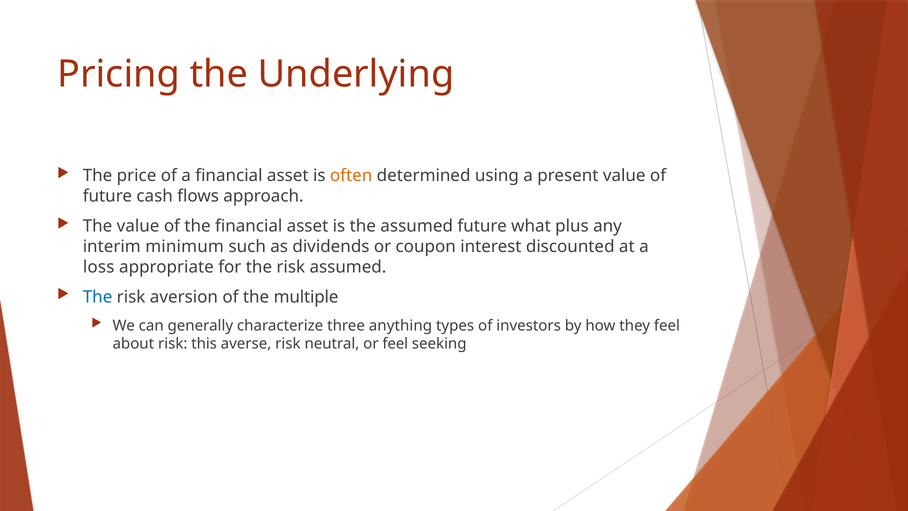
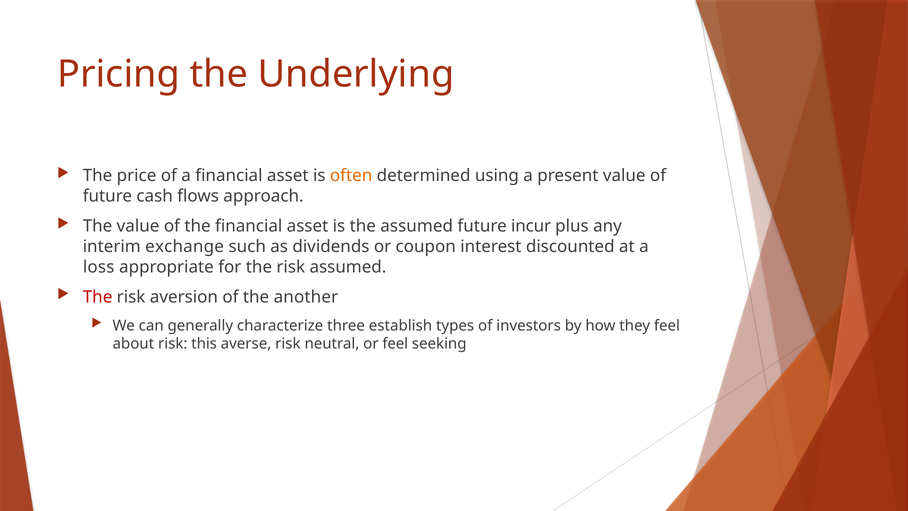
what: what -> incur
minimum: minimum -> exchange
The at (98, 297) colour: blue -> red
multiple: multiple -> another
anything: anything -> establish
